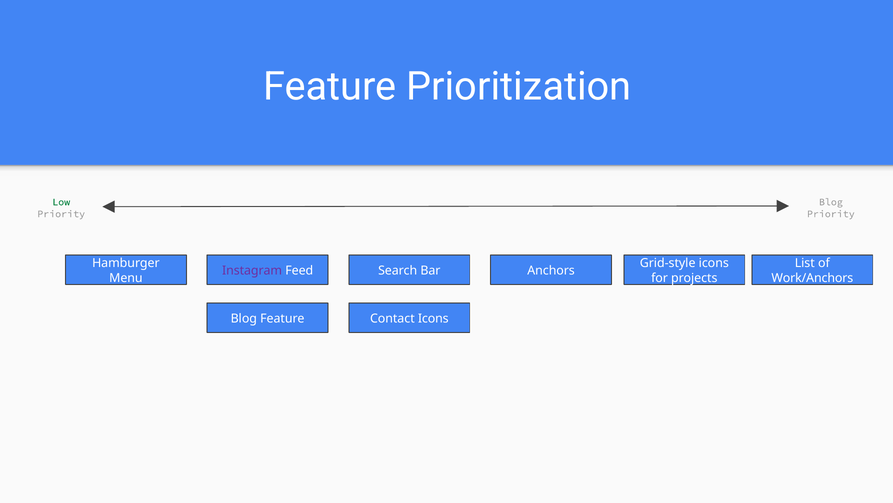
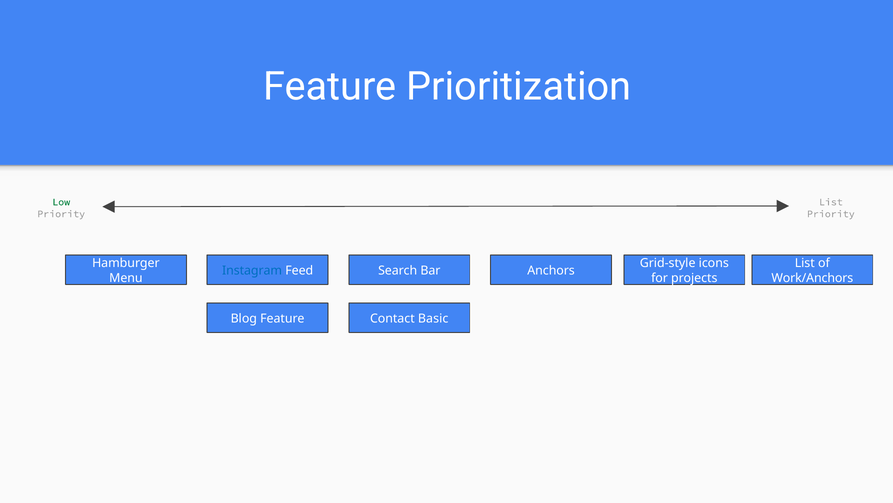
Blog at (831, 202): Blog -> List
Instagram colour: purple -> blue
Contact Icons: Icons -> Basic
